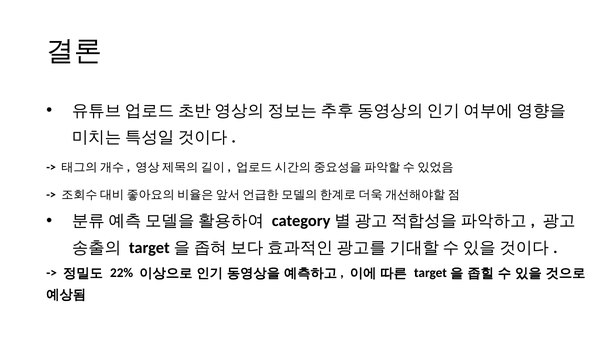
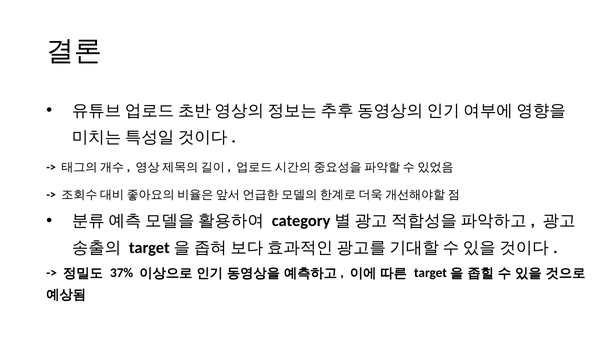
22%: 22% -> 37%
